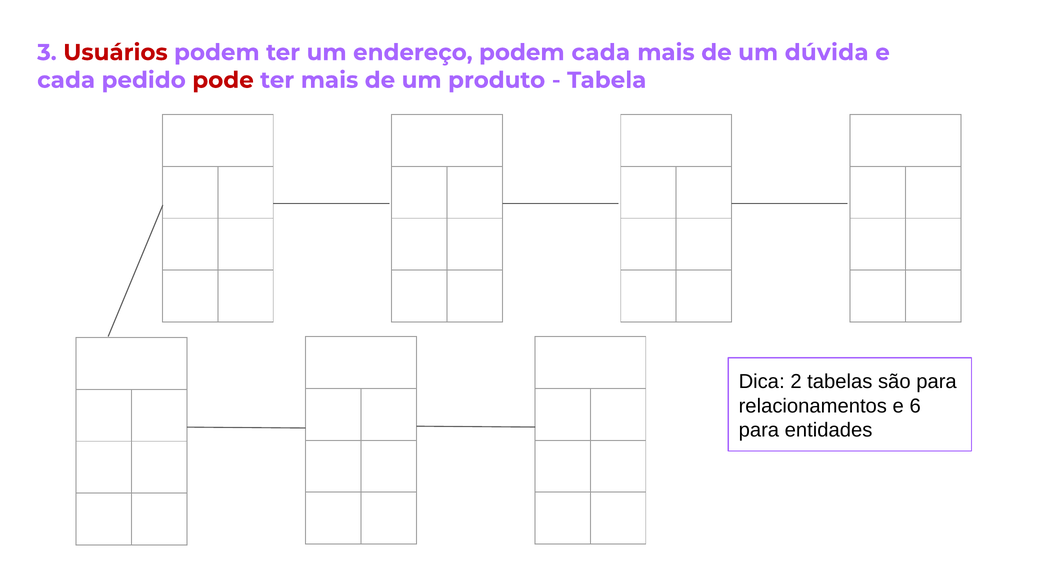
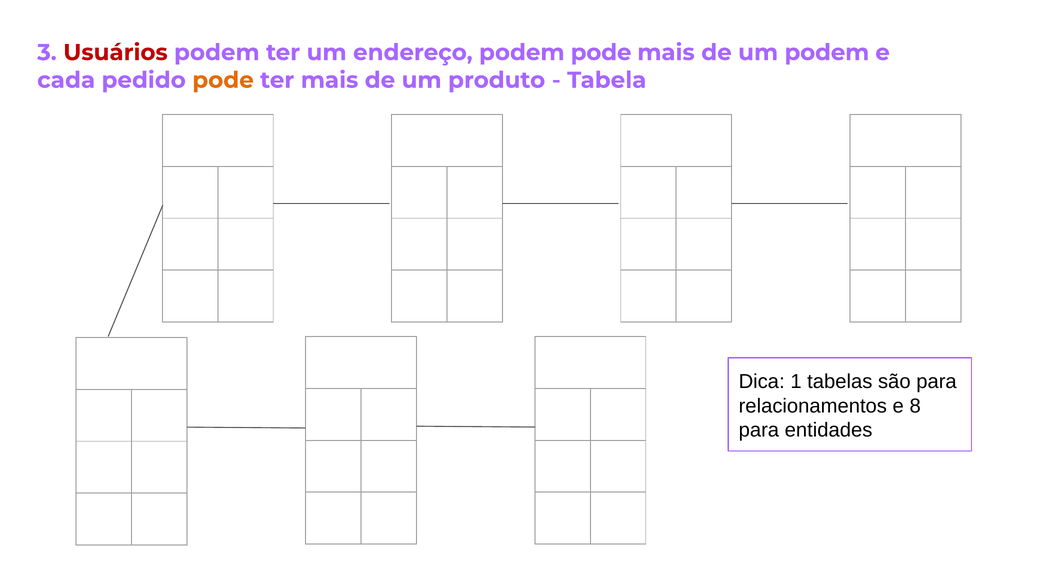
podem cada: cada -> pode
um dúvida: dúvida -> podem
pode at (223, 80) colour: red -> orange
2: 2 -> 1
6: 6 -> 8
